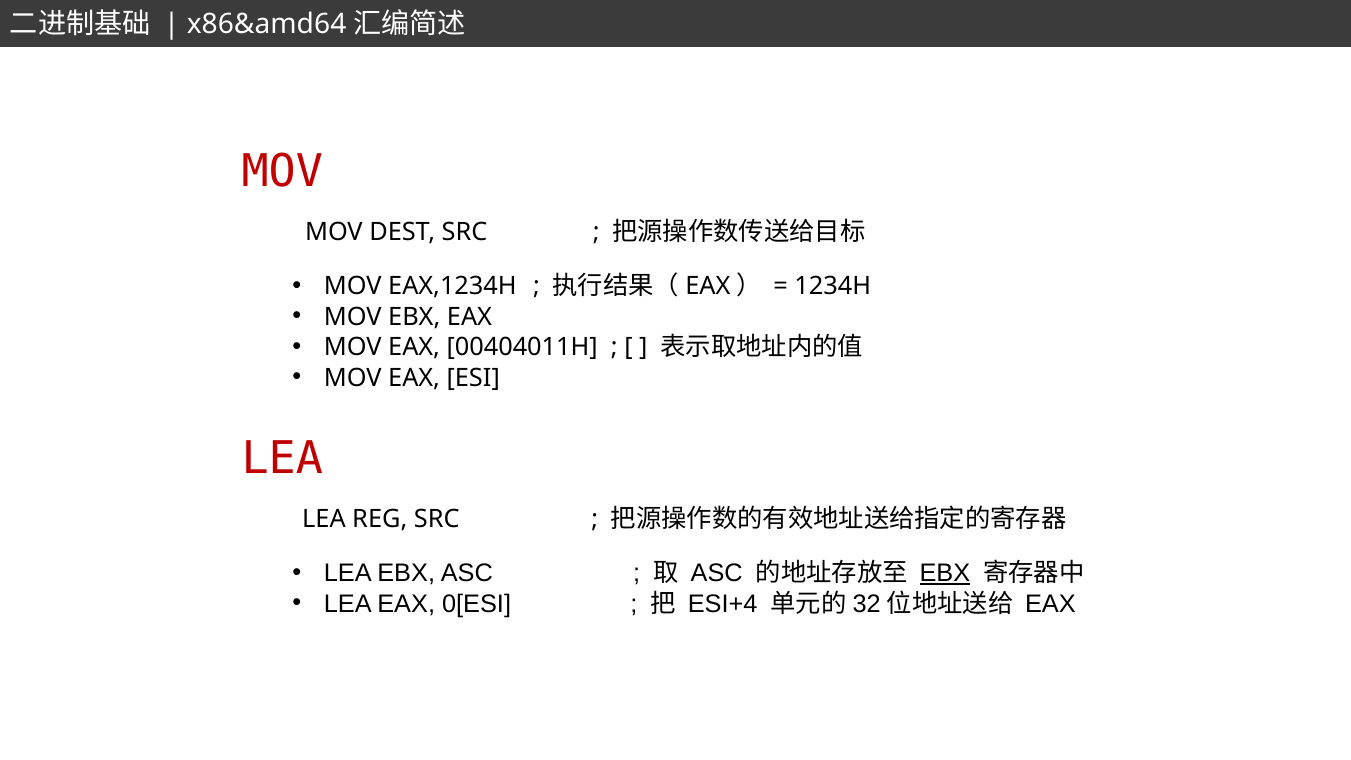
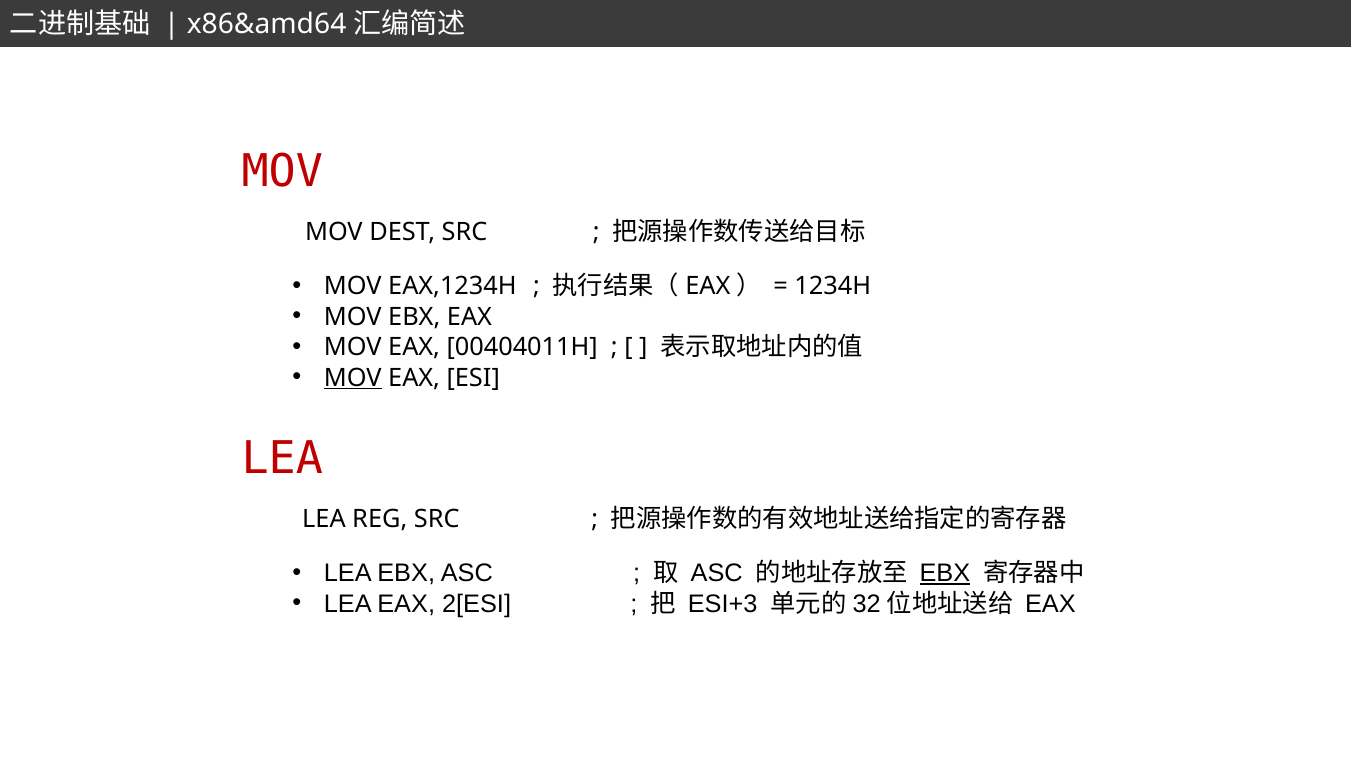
MOV at (353, 378) underline: none -> present
0[ESI: 0[ESI -> 2[ESI
ESI+4: ESI+4 -> ESI+3
